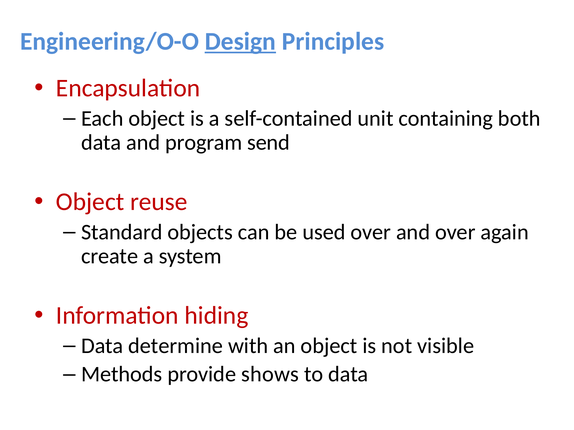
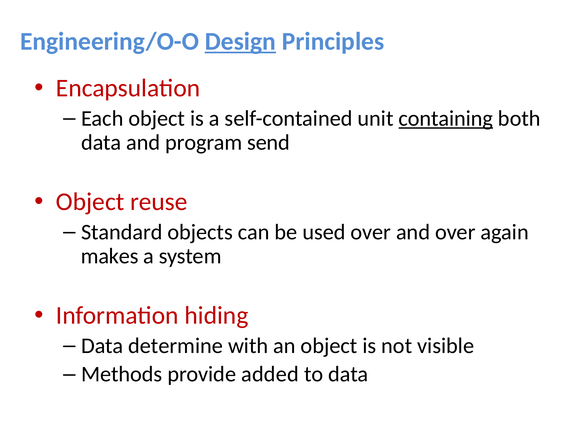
containing underline: none -> present
create: create -> makes
shows: shows -> added
